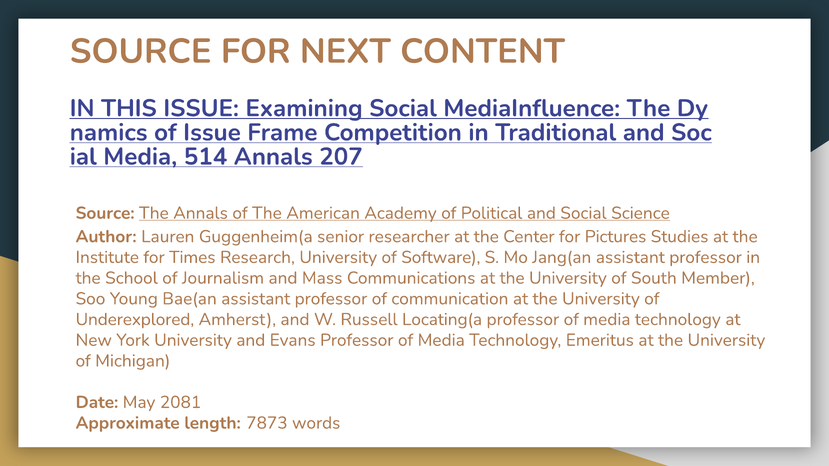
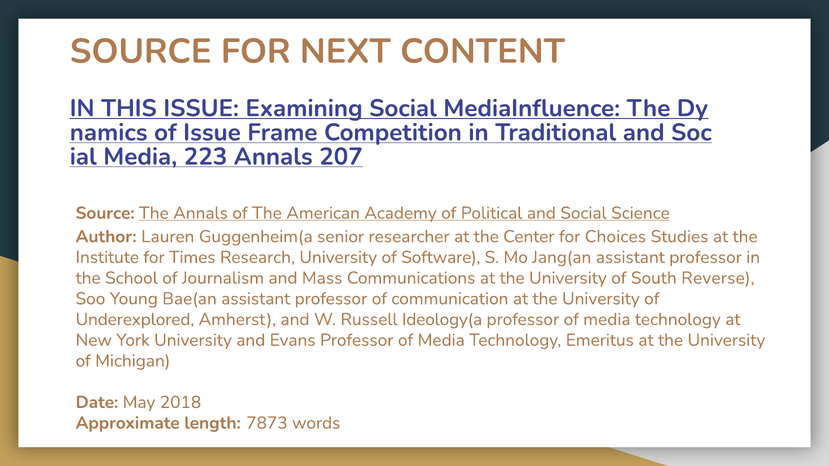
514: 514 -> 223
Pictures: Pictures -> Choices
Member: Member -> Reverse
Locating(a: Locating(a -> Ideology(a
2081: 2081 -> 2018
